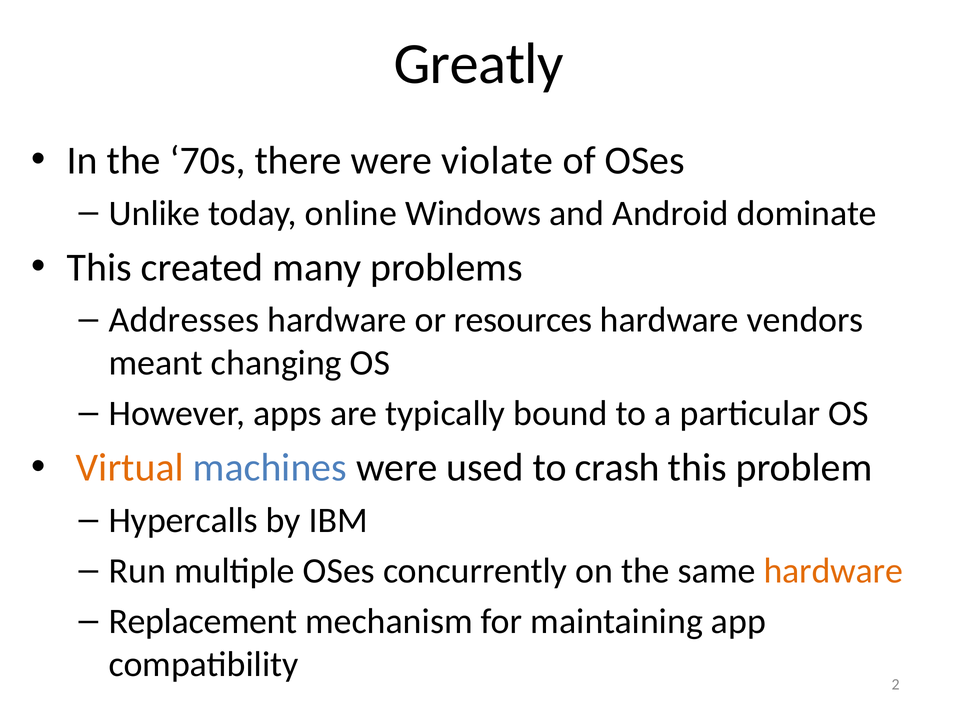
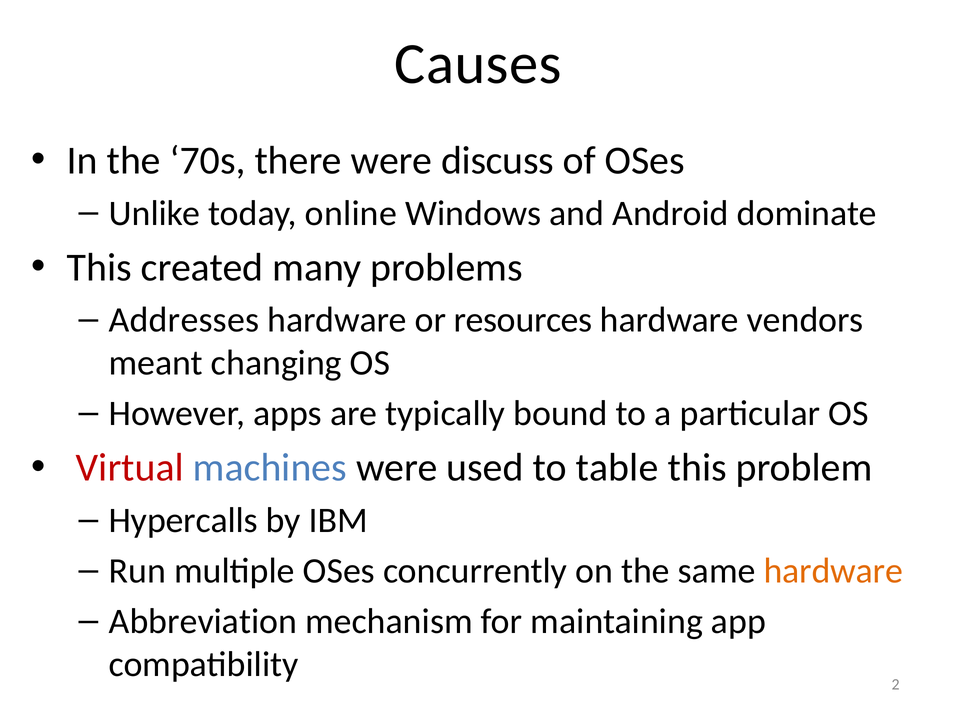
Greatly: Greatly -> Causes
violate: violate -> discuss
Virtual colour: orange -> red
crash: crash -> table
Replacement: Replacement -> Abbreviation
